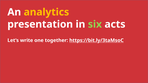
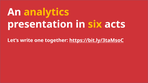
six colour: light green -> yellow
